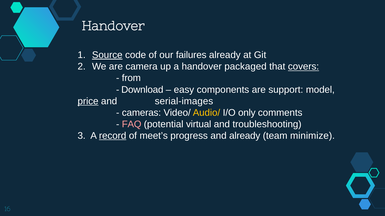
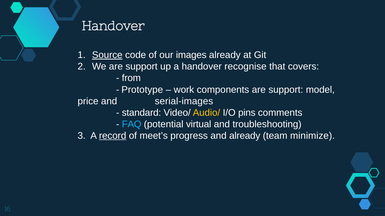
failures: failures -> images
We are camera: camera -> support
packaged: packaged -> recognise
covers underline: present -> none
Download: Download -> Prototype
easy: easy -> work
price underline: present -> none
cameras: cameras -> standard
only: only -> pins
FAQ colour: pink -> light blue
